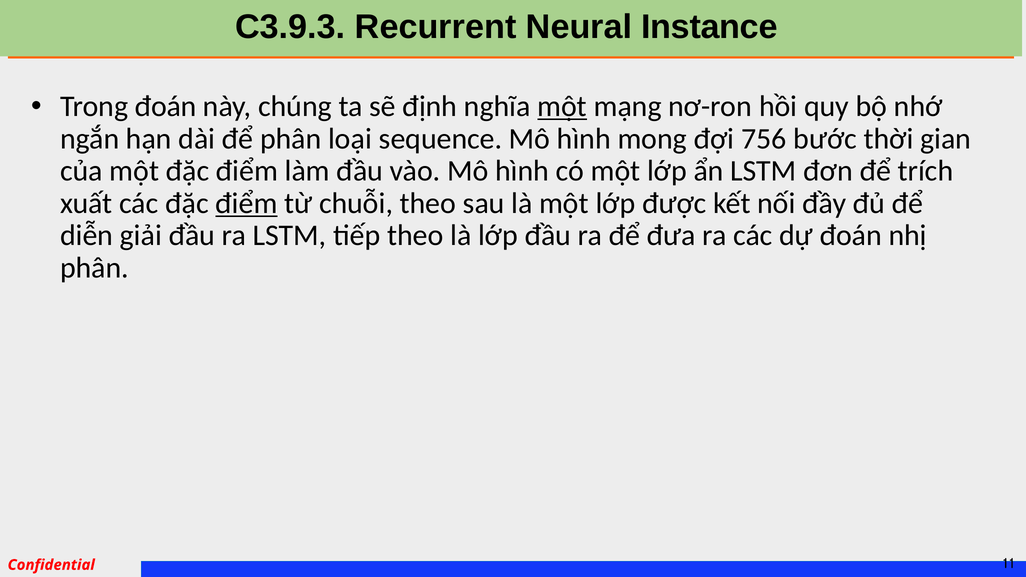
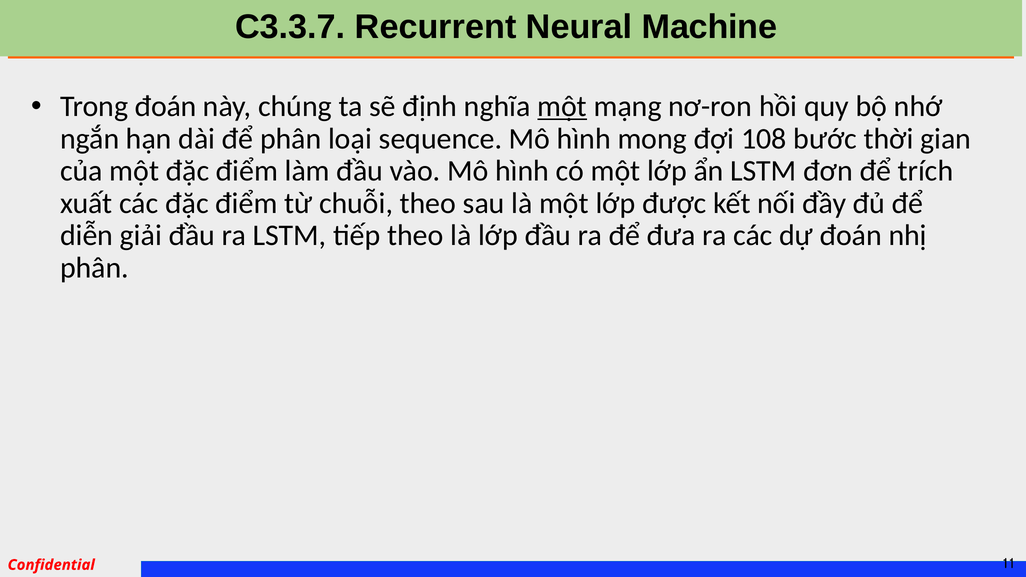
C3.9.3: C3.9.3 -> C3.3.7
Instance: Instance -> Machine
756: 756 -> 108
điểm at (246, 203) underline: present -> none
